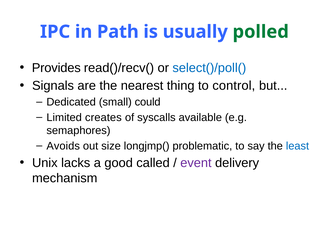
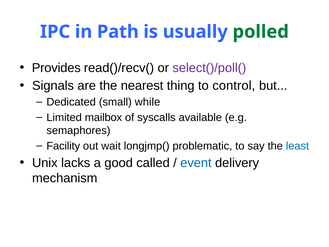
select()/poll( colour: blue -> purple
could: could -> while
creates: creates -> mailbox
Avoids: Avoids -> Facility
size: size -> wait
event colour: purple -> blue
